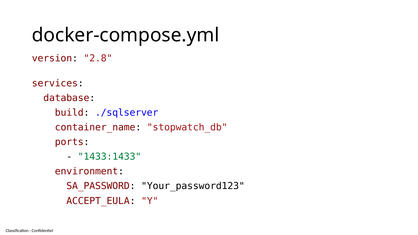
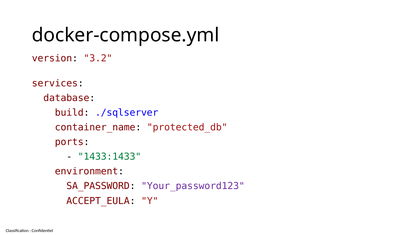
2.8: 2.8 -> 3.2
stopwatch_db: stopwatch_db -> protected_db
Your_password123 colour: black -> purple
